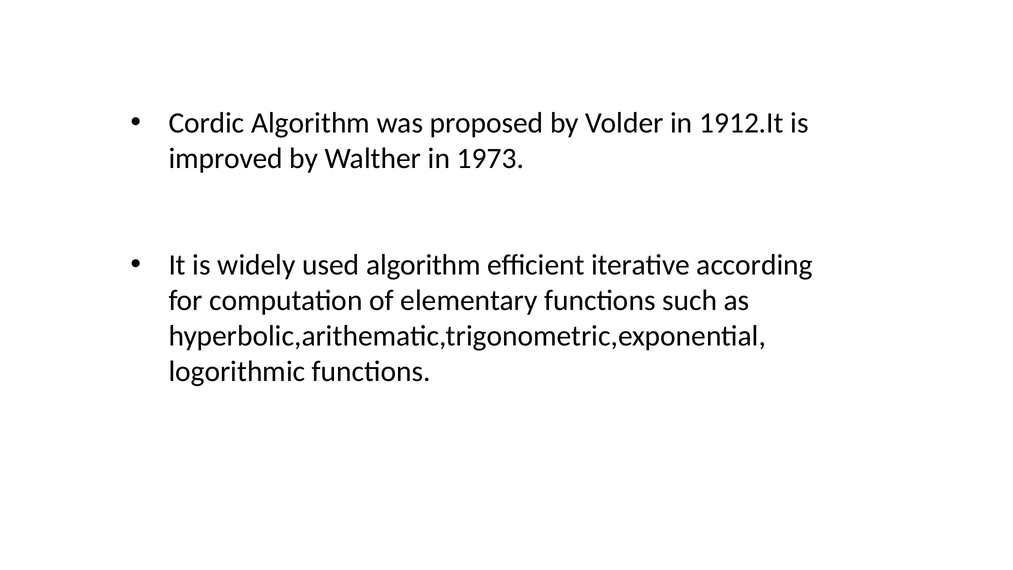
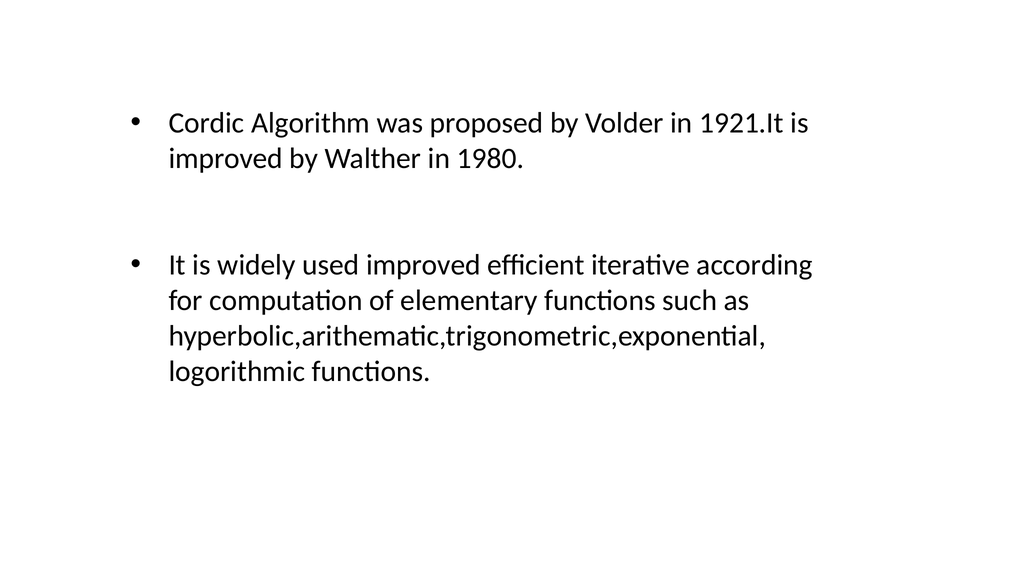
1912.It: 1912.It -> 1921.It
1973: 1973 -> 1980
used algorithm: algorithm -> improved
